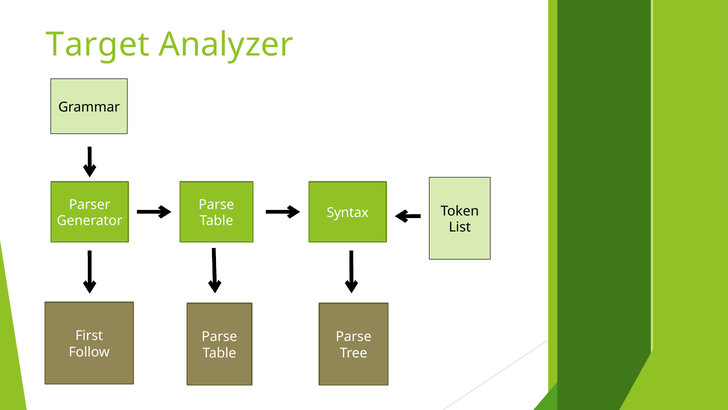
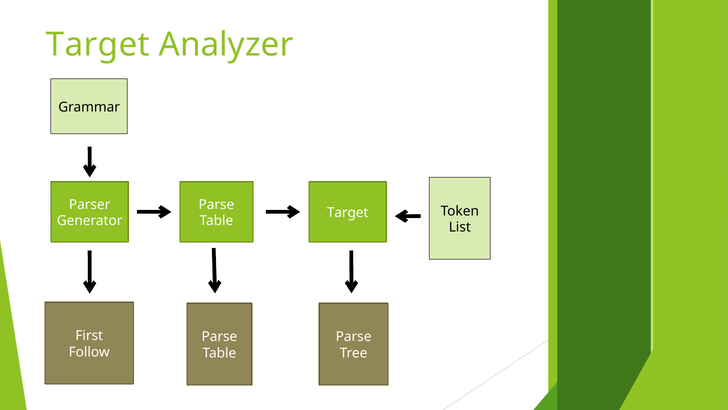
Syntax at (348, 213): Syntax -> Target
